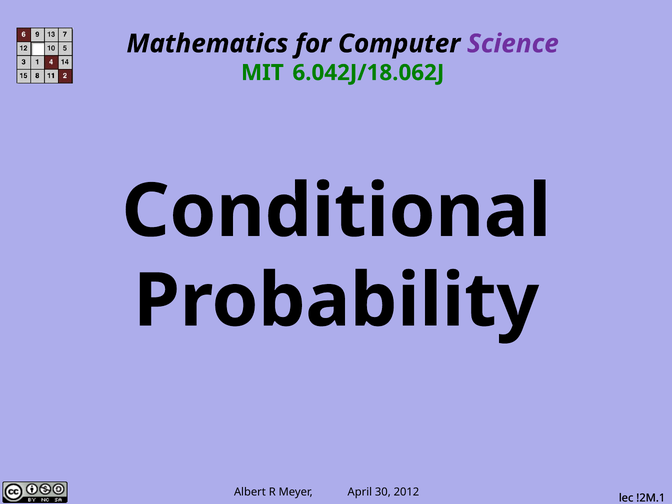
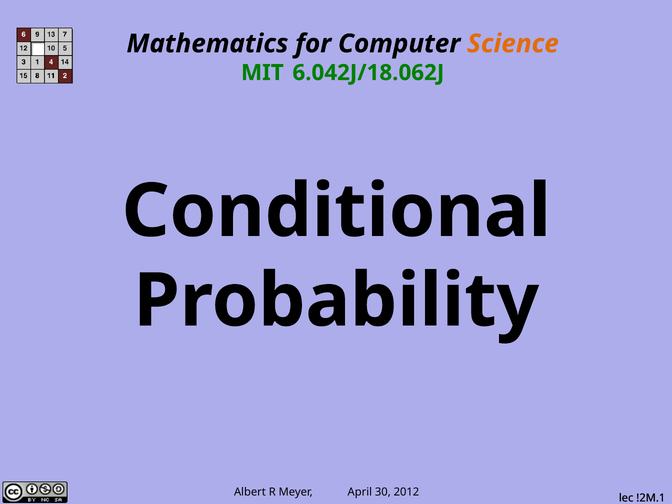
Science colour: purple -> orange
